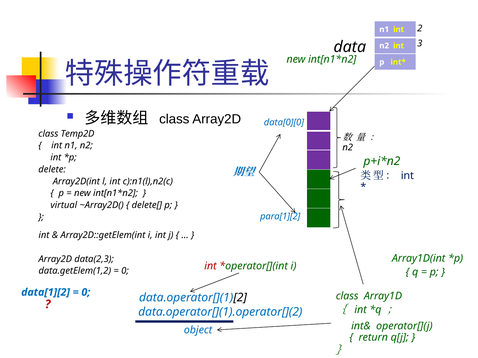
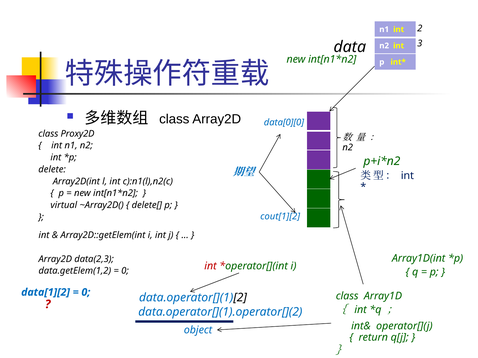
Temp2D: Temp2D -> Proxy2D
para[1][2: para[1][2 -> cout[1][2
